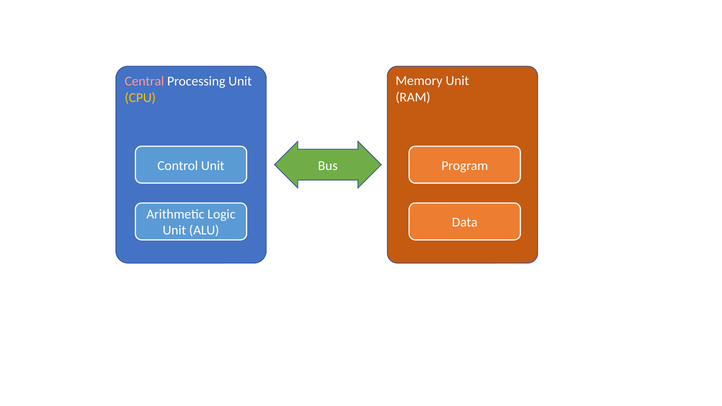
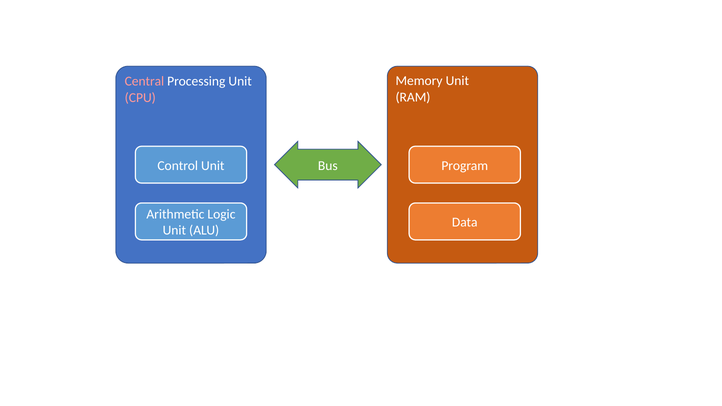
CPU colour: yellow -> pink
